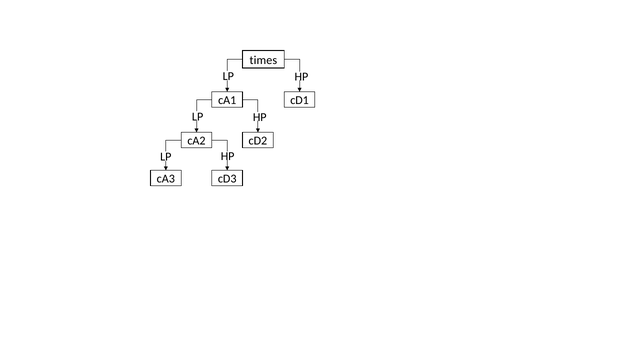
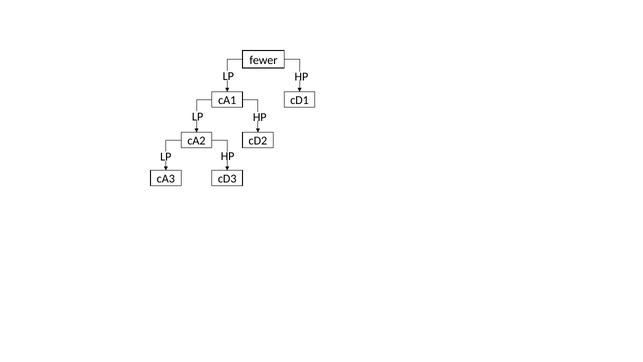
times: times -> fewer
